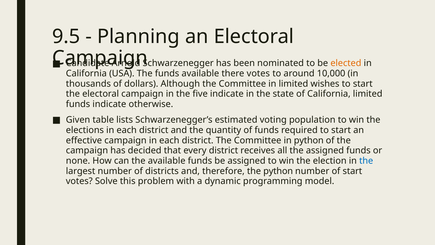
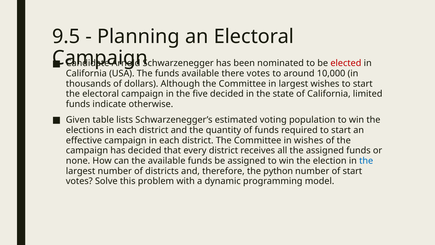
elected colour: orange -> red
in limited: limited -> largest
five indicate: indicate -> decided
in python: python -> wishes
